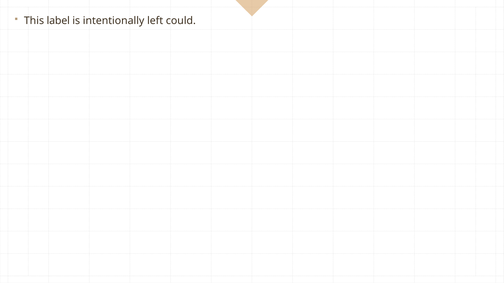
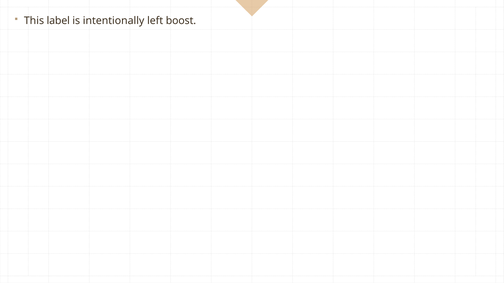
could: could -> boost
